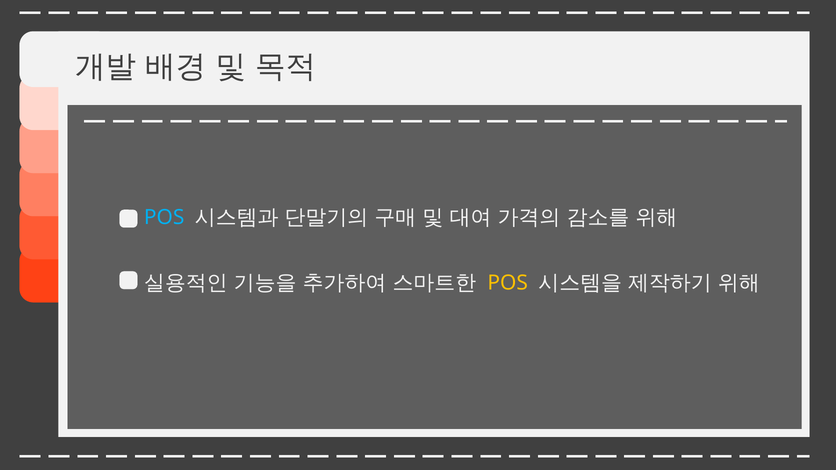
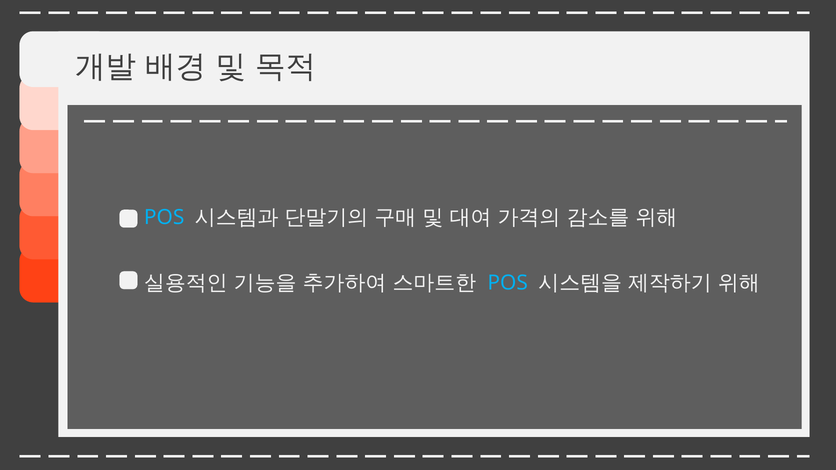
POS at (508, 283) colour: yellow -> light blue
